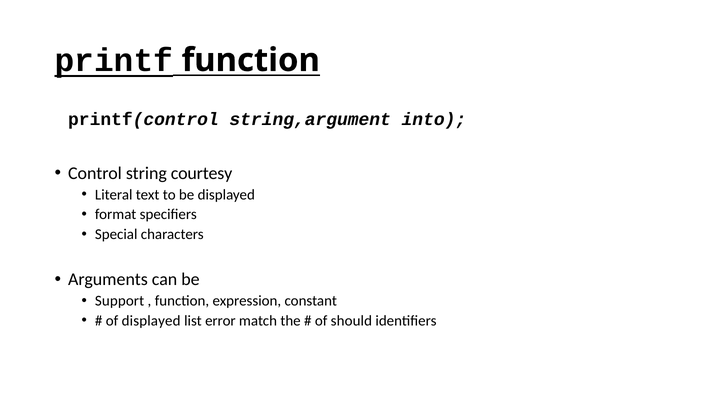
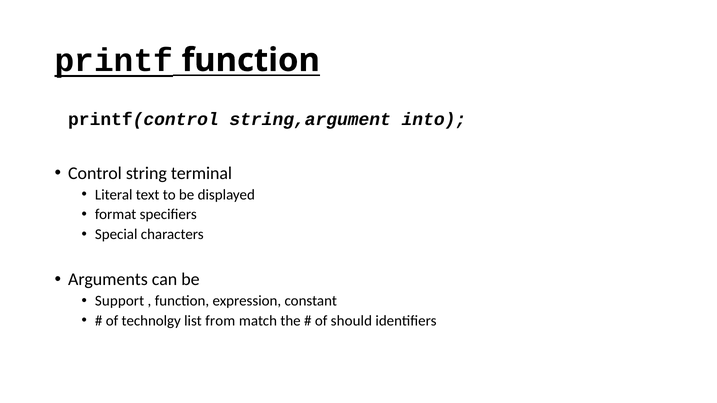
courtesy: courtesy -> terminal
of displayed: displayed -> technolgy
error: error -> from
